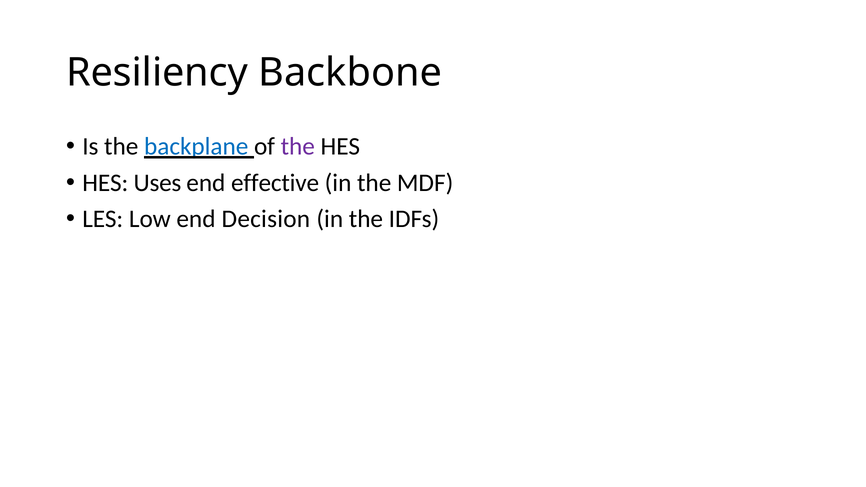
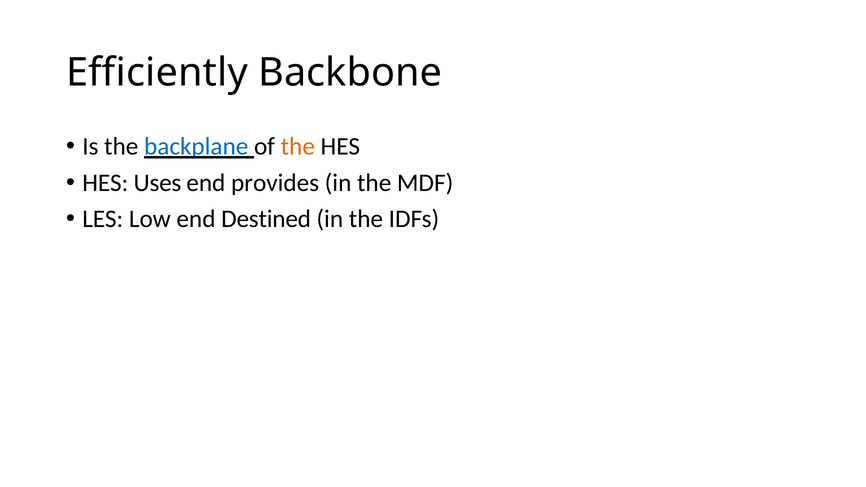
Resiliency: Resiliency -> Efficiently
the at (298, 146) colour: purple -> orange
effective: effective -> provides
Decision: Decision -> Destined
